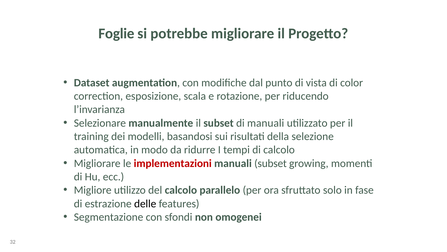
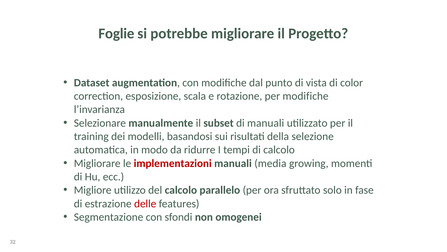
per riducendo: riducendo -> modifiche
manuali subset: subset -> media
delle colour: black -> red
